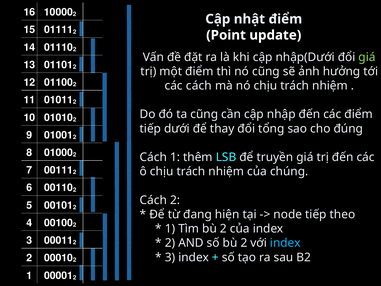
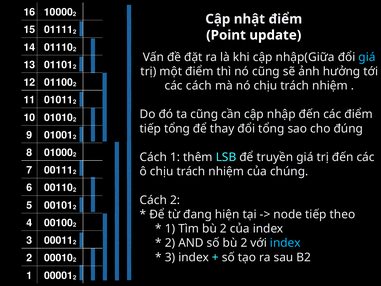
nhập(Dưới: nhập(Dưới -> nhập(Giữa
giá at (367, 57) colour: light green -> light blue
tiếp dưới: dưới -> tổng
